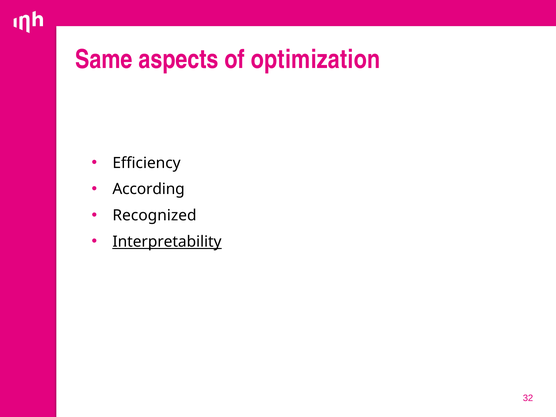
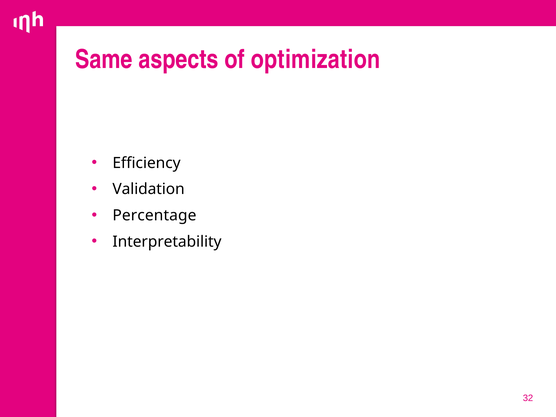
According: According -> Validation
Recognized: Recognized -> Percentage
Interpretability underline: present -> none
